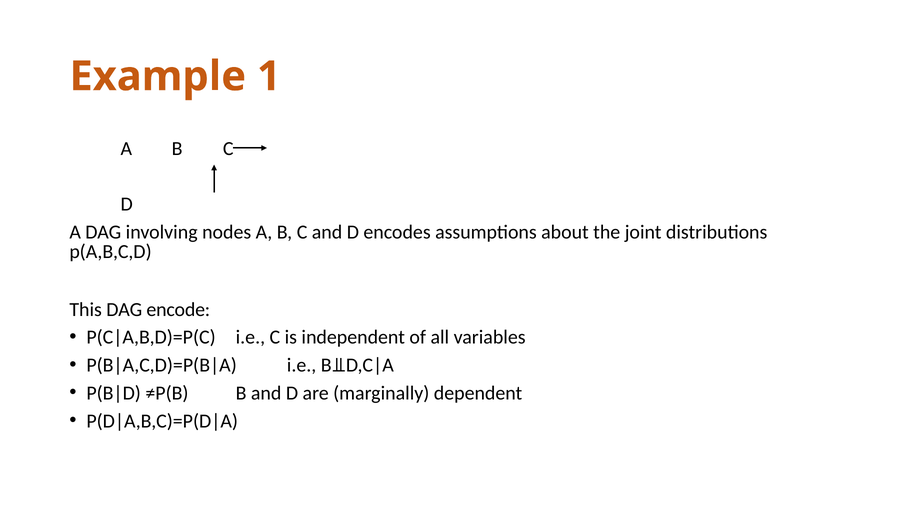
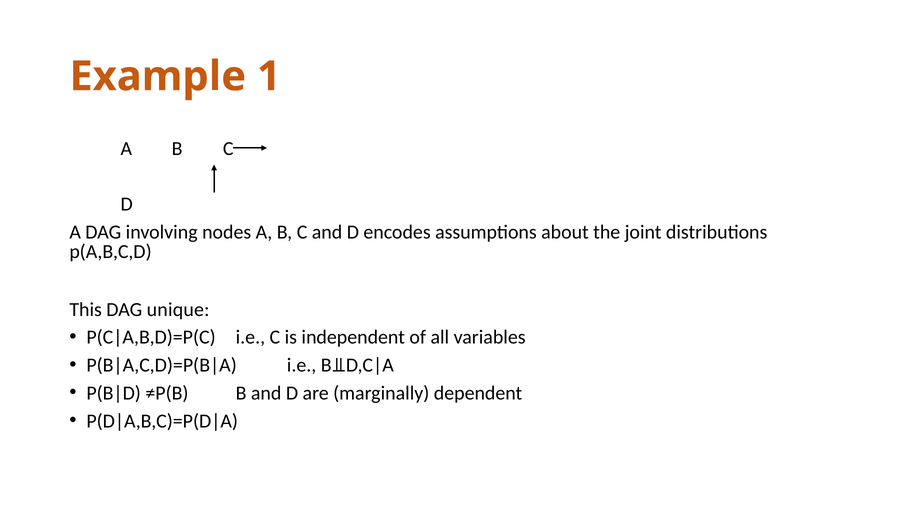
encode: encode -> unique
